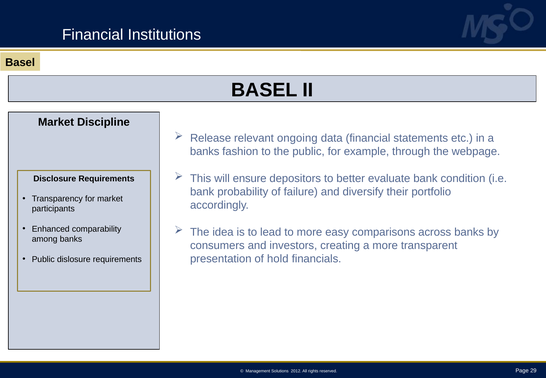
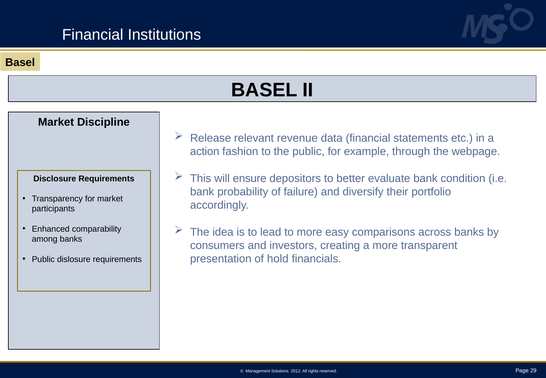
ongoing: ongoing -> revenue
banks at (205, 151): banks -> action
